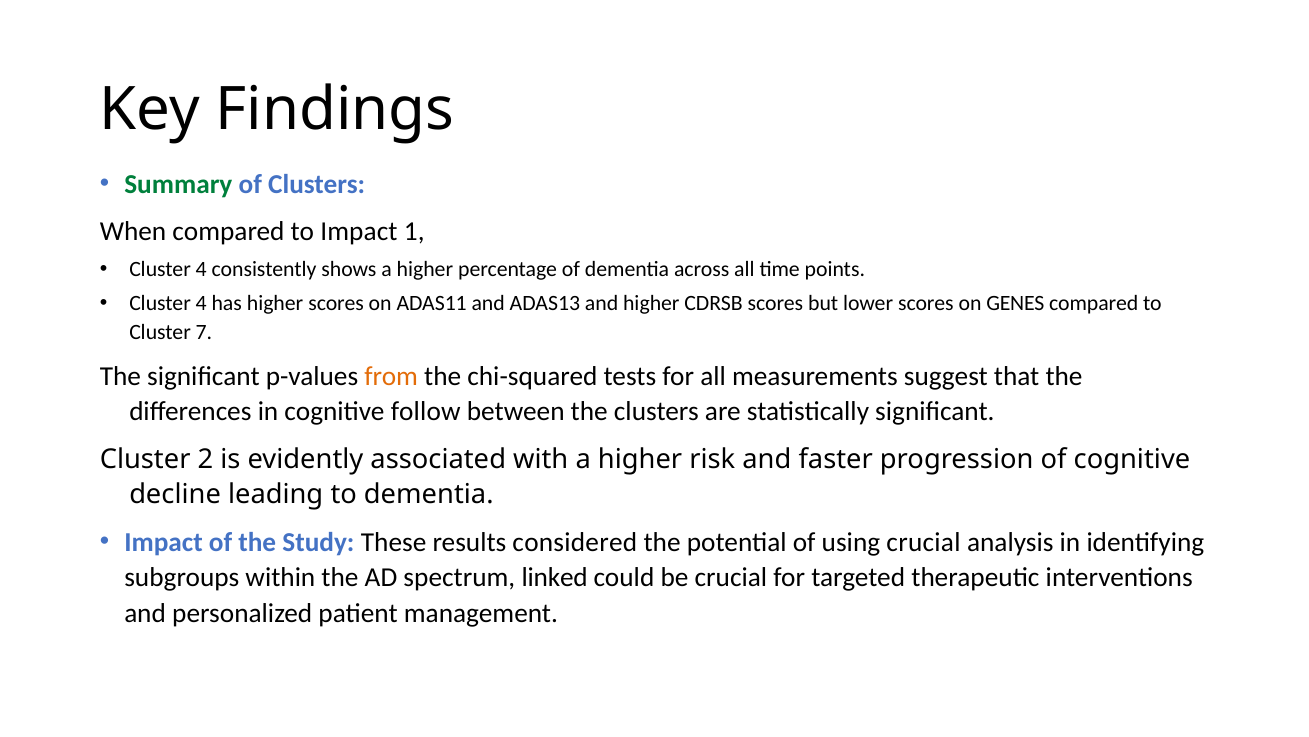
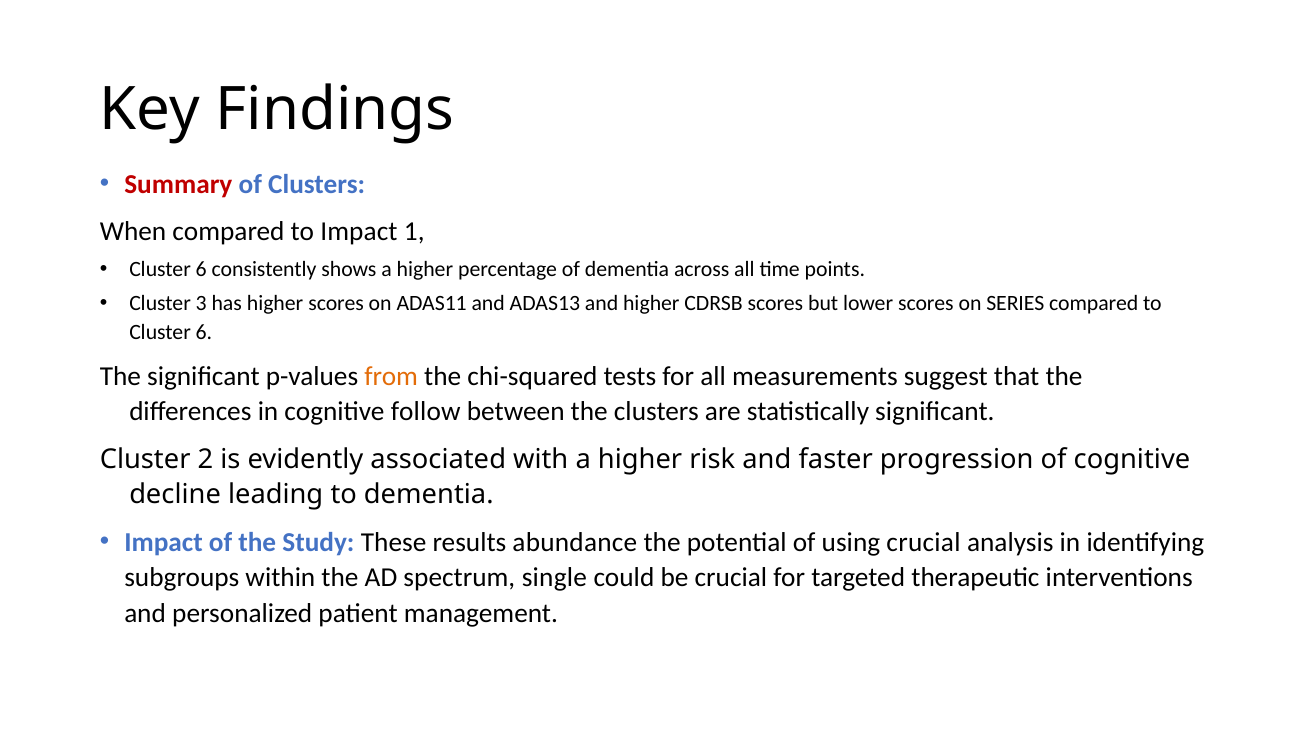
Summary colour: green -> red
4 at (201, 269): 4 -> 6
4 at (201, 303): 4 -> 3
GENES: GENES -> SERIES
7 at (204, 332): 7 -> 6
considered: considered -> abundance
linked: linked -> single
